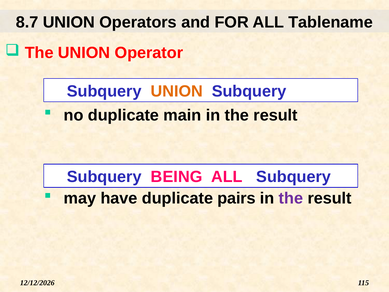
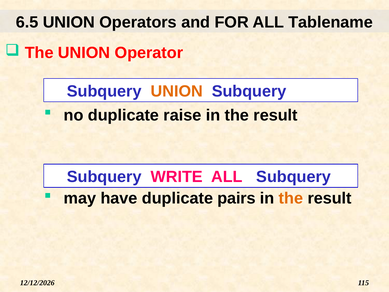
8.7: 8.7 -> 6.5
main: main -> raise
BEING: BEING -> WRITE
the at (291, 198) colour: purple -> orange
